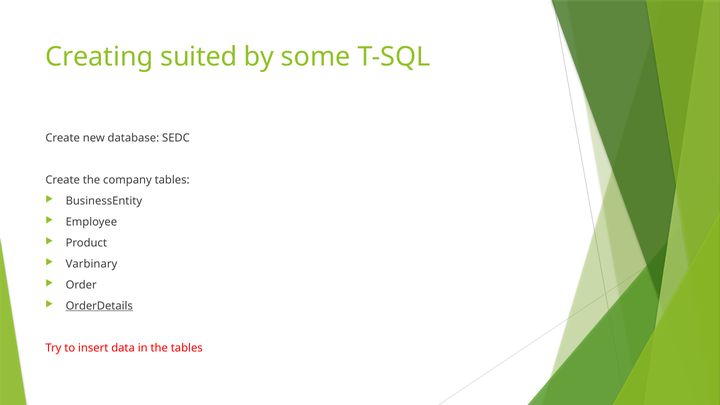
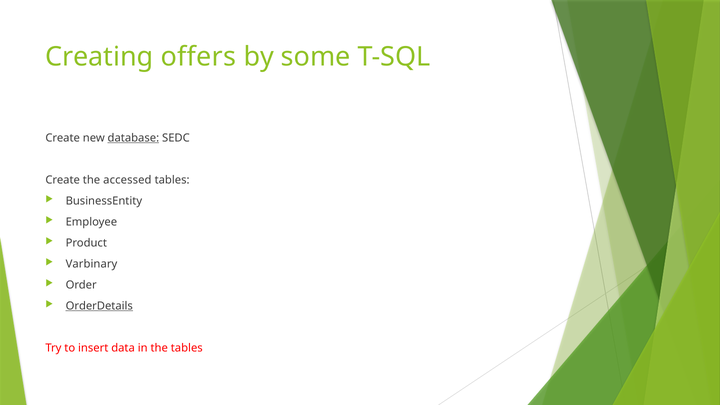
suited: suited -> offers
database underline: none -> present
company: company -> accessed
